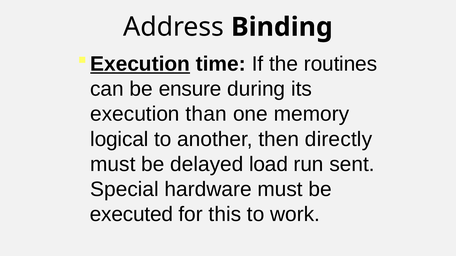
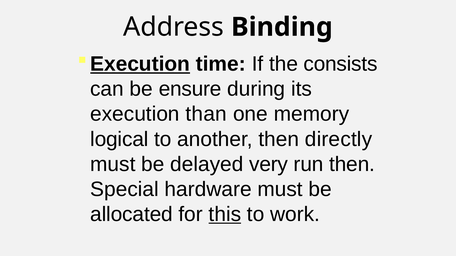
routines: routines -> consists
load: load -> very
run sent: sent -> then
executed: executed -> allocated
this underline: none -> present
